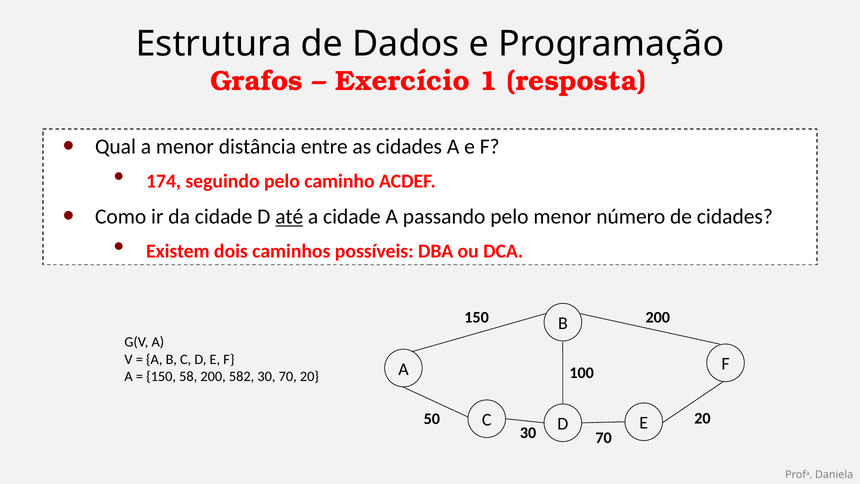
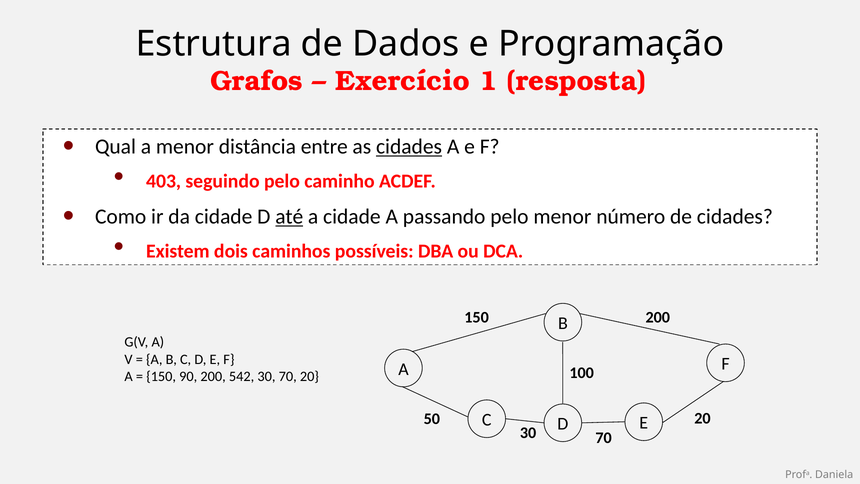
cidades at (409, 147) underline: none -> present
174: 174 -> 403
58: 58 -> 90
582: 582 -> 542
